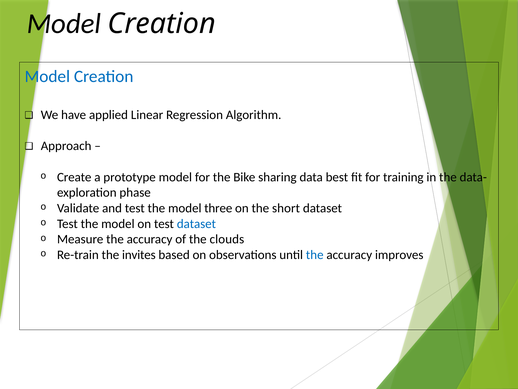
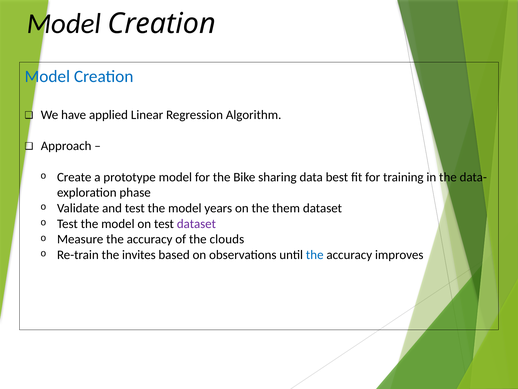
three: three -> years
short: short -> them
dataset at (196, 224) colour: blue -> purple
